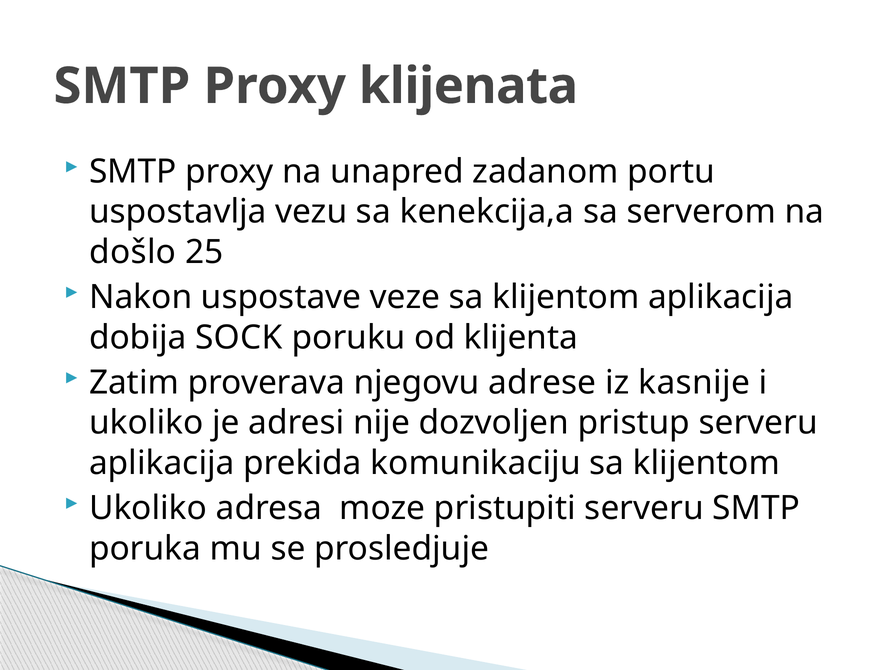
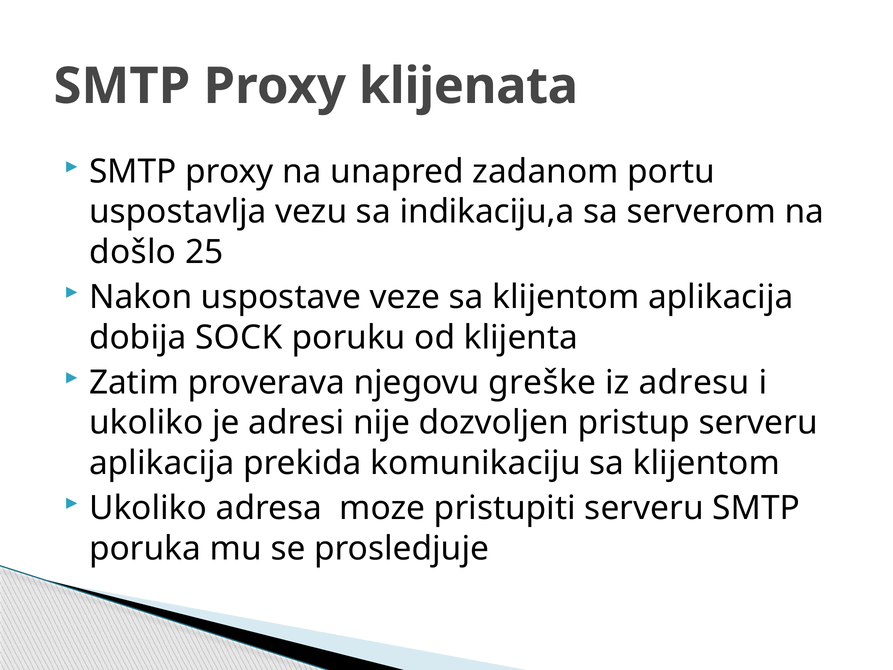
kenekcija,a: kenekcija,a -> indikaciju,a
adrese: adrese -> greške
kasnije: kasnije -> adresu
